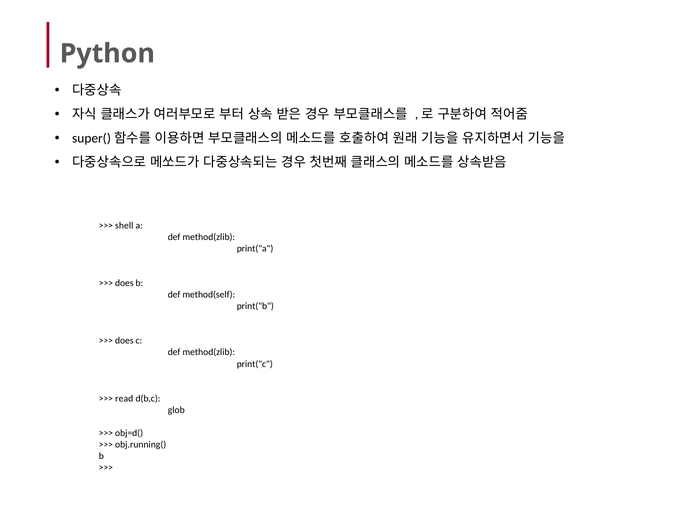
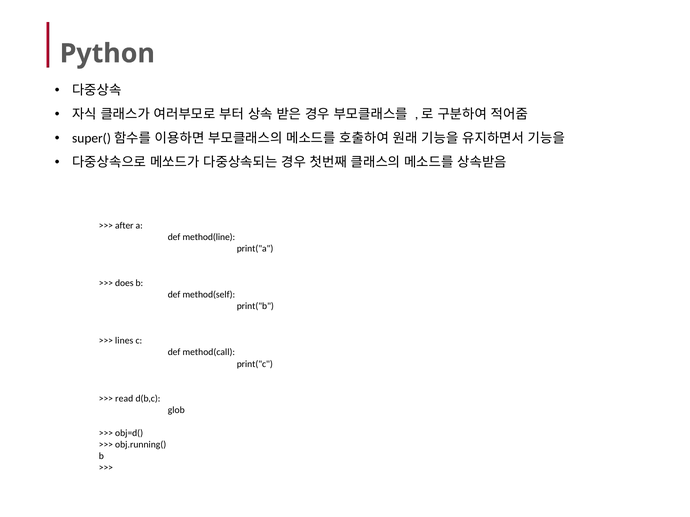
shell: shell -> after
method(zlib at (209, 237): method(zlib -> method(line
does at (124, 341): does -> lines
method(zlib at (209, 353): method(zlib -> method(call
